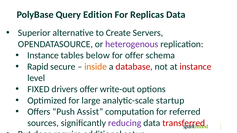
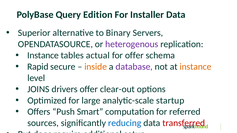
Replicas: Replicas -> Installer
Create: Create -> Binary
below: below -> actual
database colour: red -> purple
instance at (196, 67) colour: red -> orange
FIXED: FIXED -> JOINS
write-out: write-out -> clear-out
Assist: Assist -> Smart
reducing colour: purple -> blue
